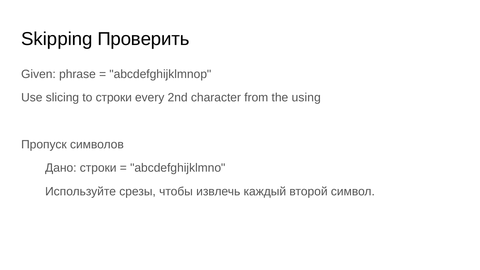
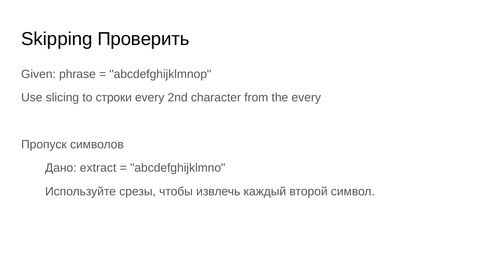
the using: using -> every
Дано строки: строки -> extract
